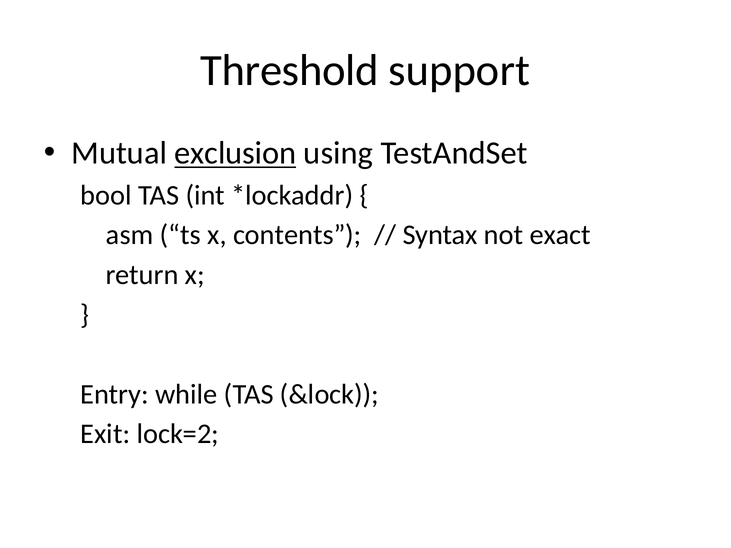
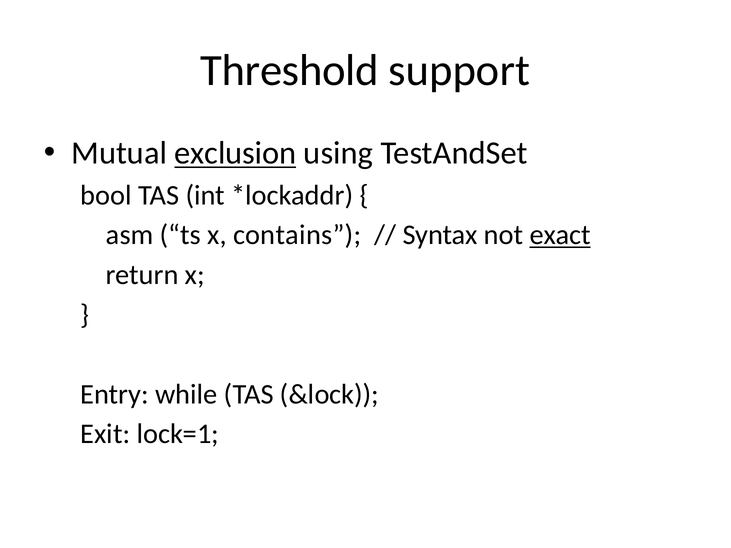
contents: contents -> contains
exact underline: none -> present
lock=2: lock=2 -> lock=1
